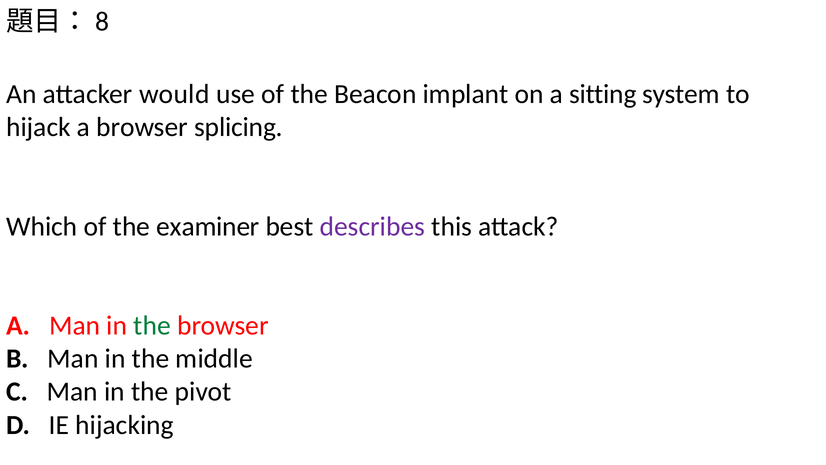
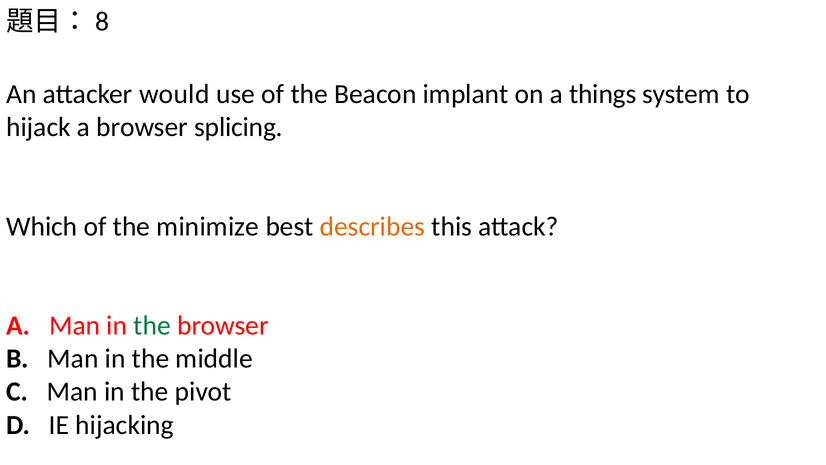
sitting: sitting -> things
examiner: examiner -> minimize
describes colour: purple -> orange
